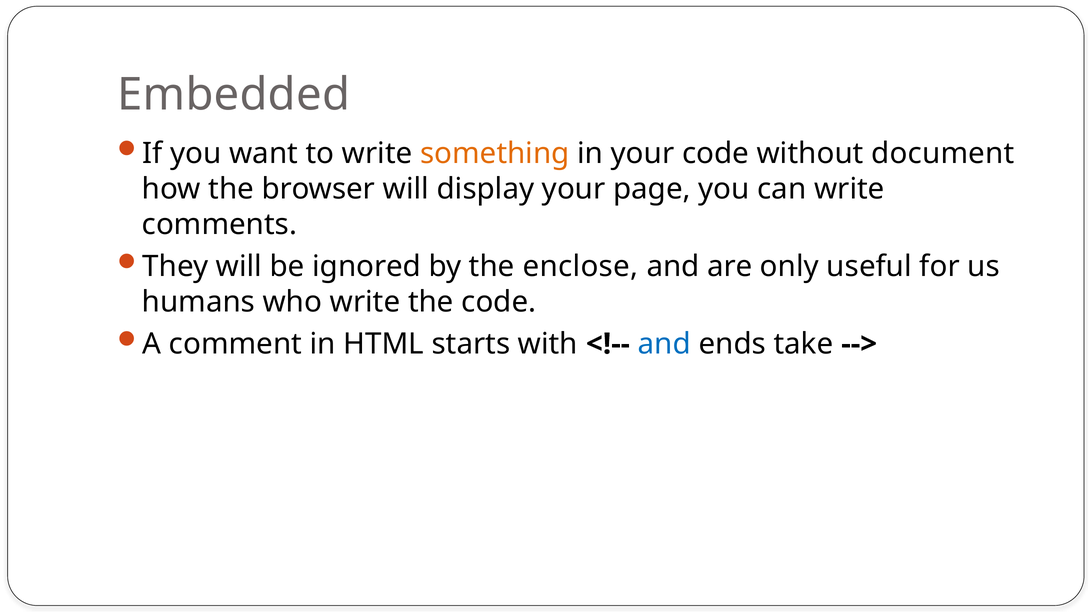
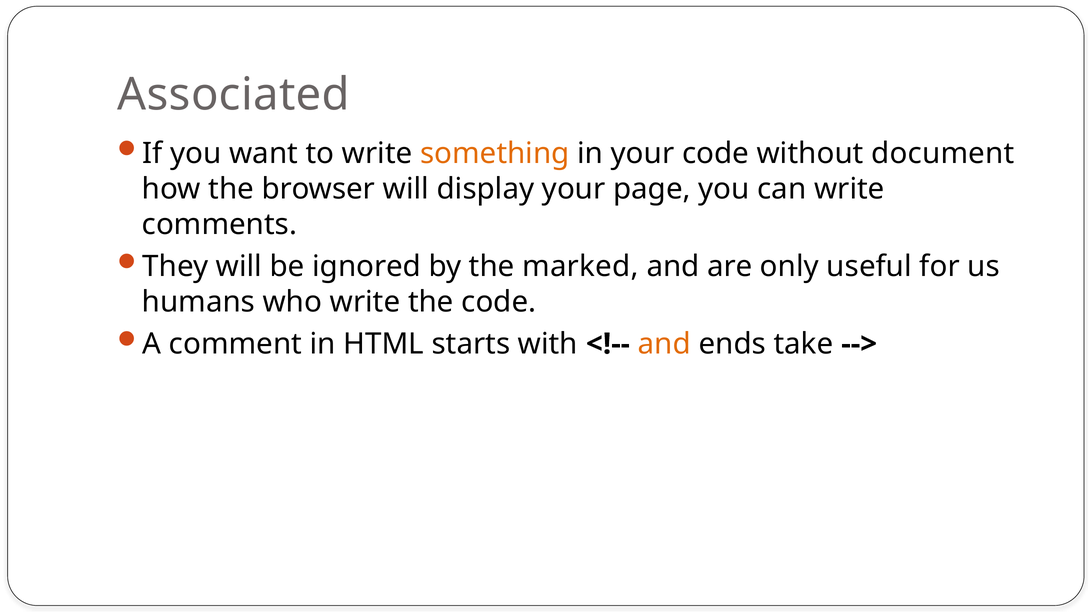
Embedded: Embedded -> Associated
enclose: enclose -> marked
and at (664, 344) colour: blue -> orange
